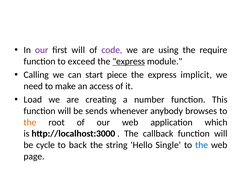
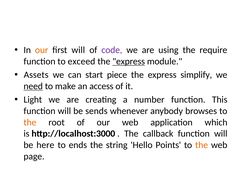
our at (42, 50) colour: purple -> orange
Calling: Calling -> Assets
implicit: implicit -> simplify
need underline: none -> present
Load: Load -> Light
cycle: cycle -> here
back: back -> ends
Single: Single -> Points
the at (202, 145) colour: blue -> orange
